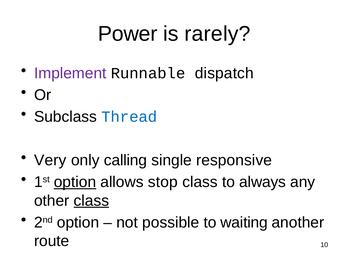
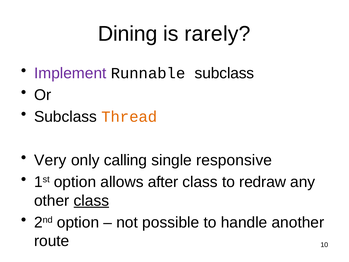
Power: Power -> Dining
Runnable dispatch: dispatch -> subclass
Thread colour: blue -> orange
option at (75, 182) underline: present -> none
stop: stop -> after
always: always -> redraw
waiting: waiting -> handle
